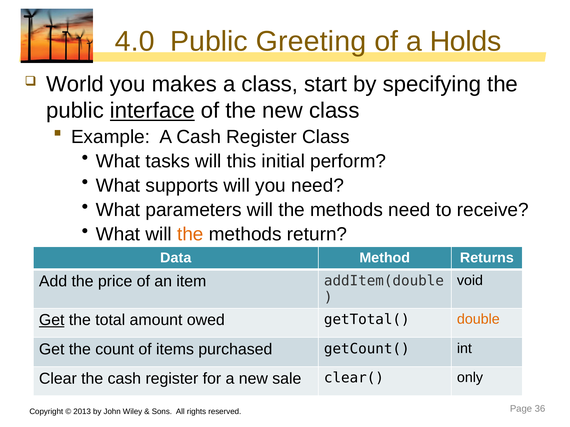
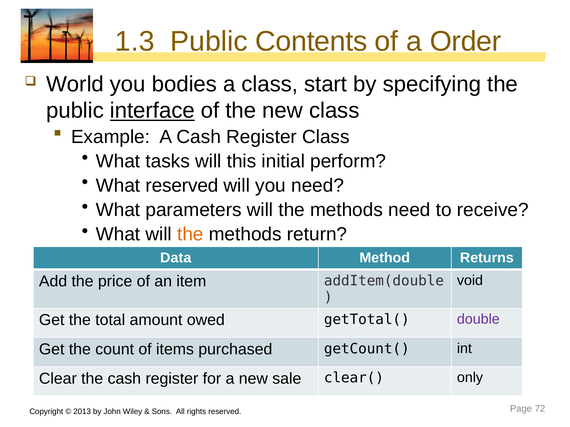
4.0: 4.0 -> 1.3
Greeting: Greeting -> Contents
Holds: Holds -> Order
makes: makes -> bodies
What supports: supports -> reserved
Get at (52, 320) underline: present -> none
double colour: orange -> purple
36: 36 -> 72
